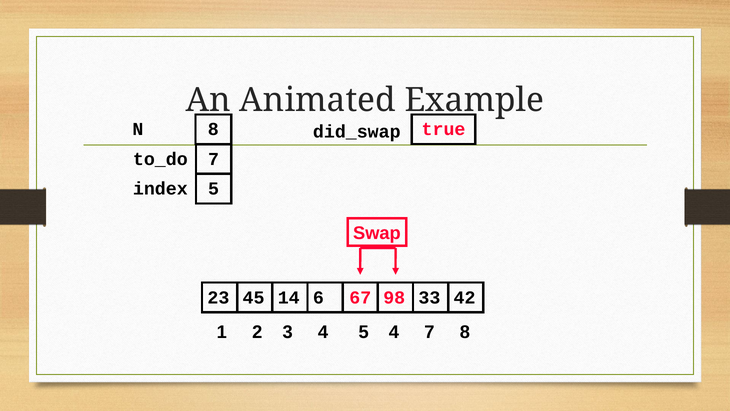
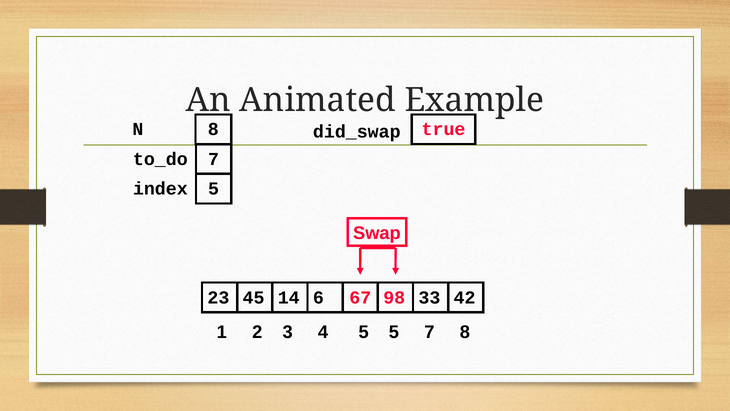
5 4: 4 -> 5
